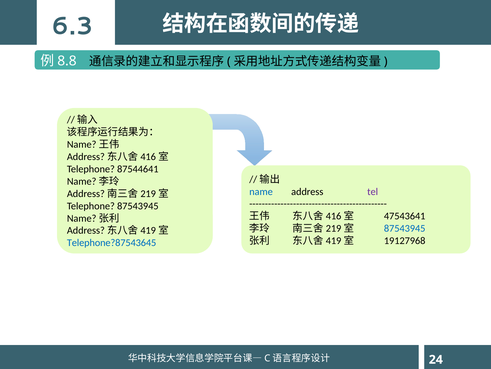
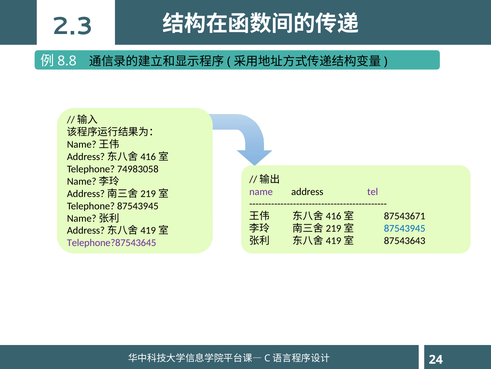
6.3: 6.3 -> 2.3
87544641: 87544641 -> 74983058
name colour: blue -> purple
47543641: 47543641 -> 87543671
19127968: 19127968 -> 87543643
Telephone?87543645 colour: blue -> purple
